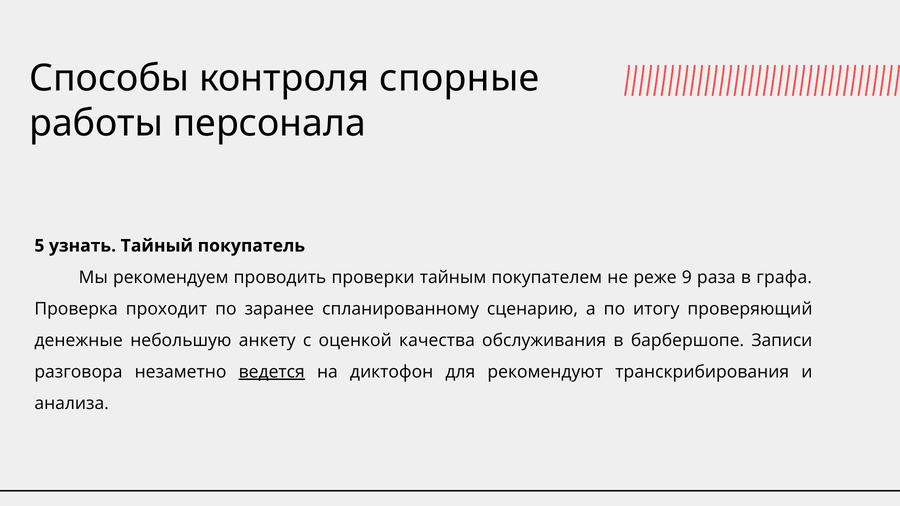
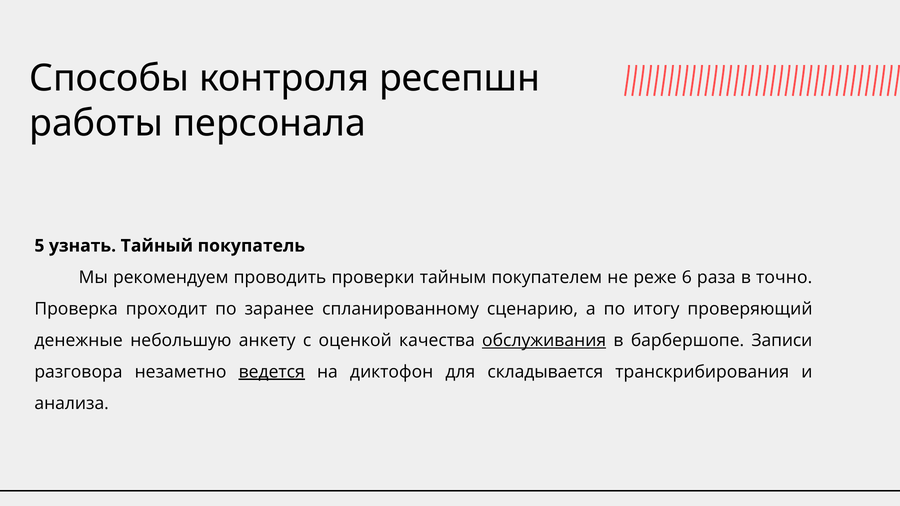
спорные: спорные -> ресепшн
9: 9 -> 6
графа: графа -> точно
обслуживания underline: none -> present
рекомендуют: рекомендуют -> складывается
